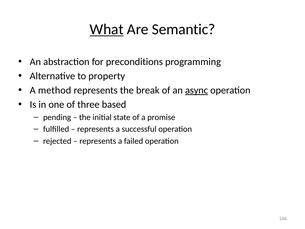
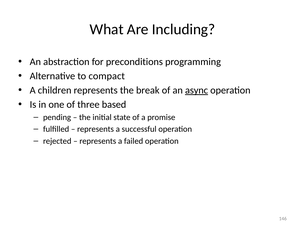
What underline: present -> none
Semantic: Semantic -> Including
property: property -> compact
method: method -> children
